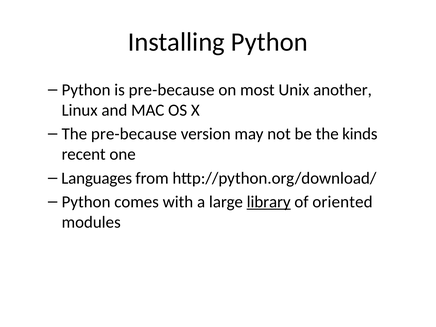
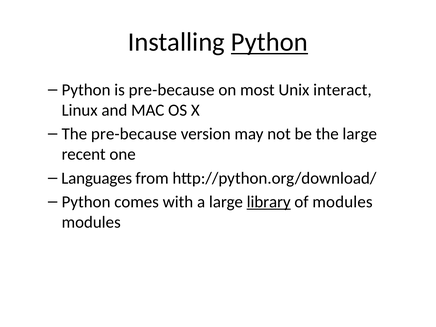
Python at (269, 42) underline: none -> present
another: another -> interact
the kinds: kinds -> large
of oriented: oriented -> modules
